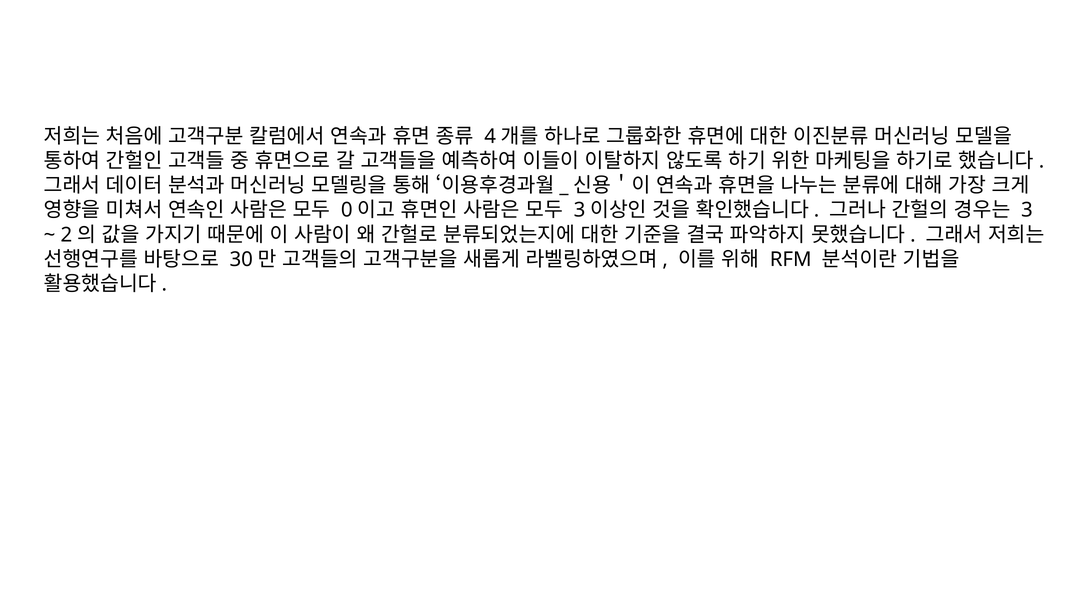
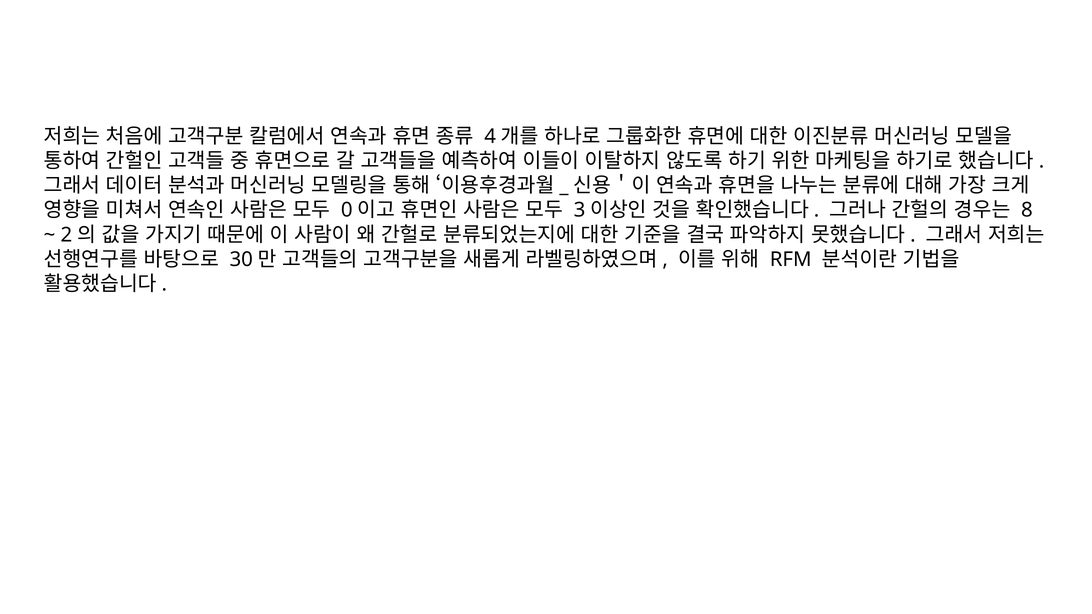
3: 3 -> 8
